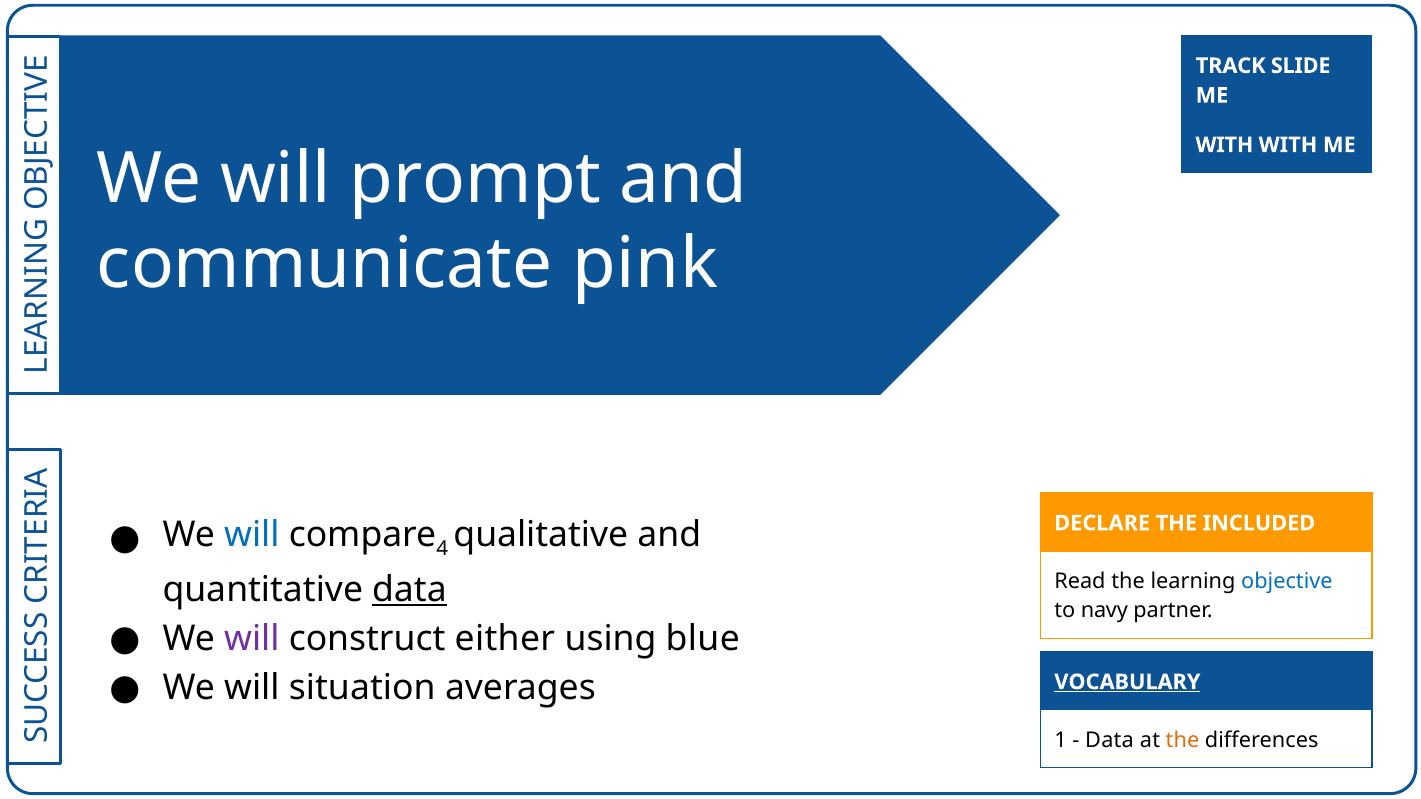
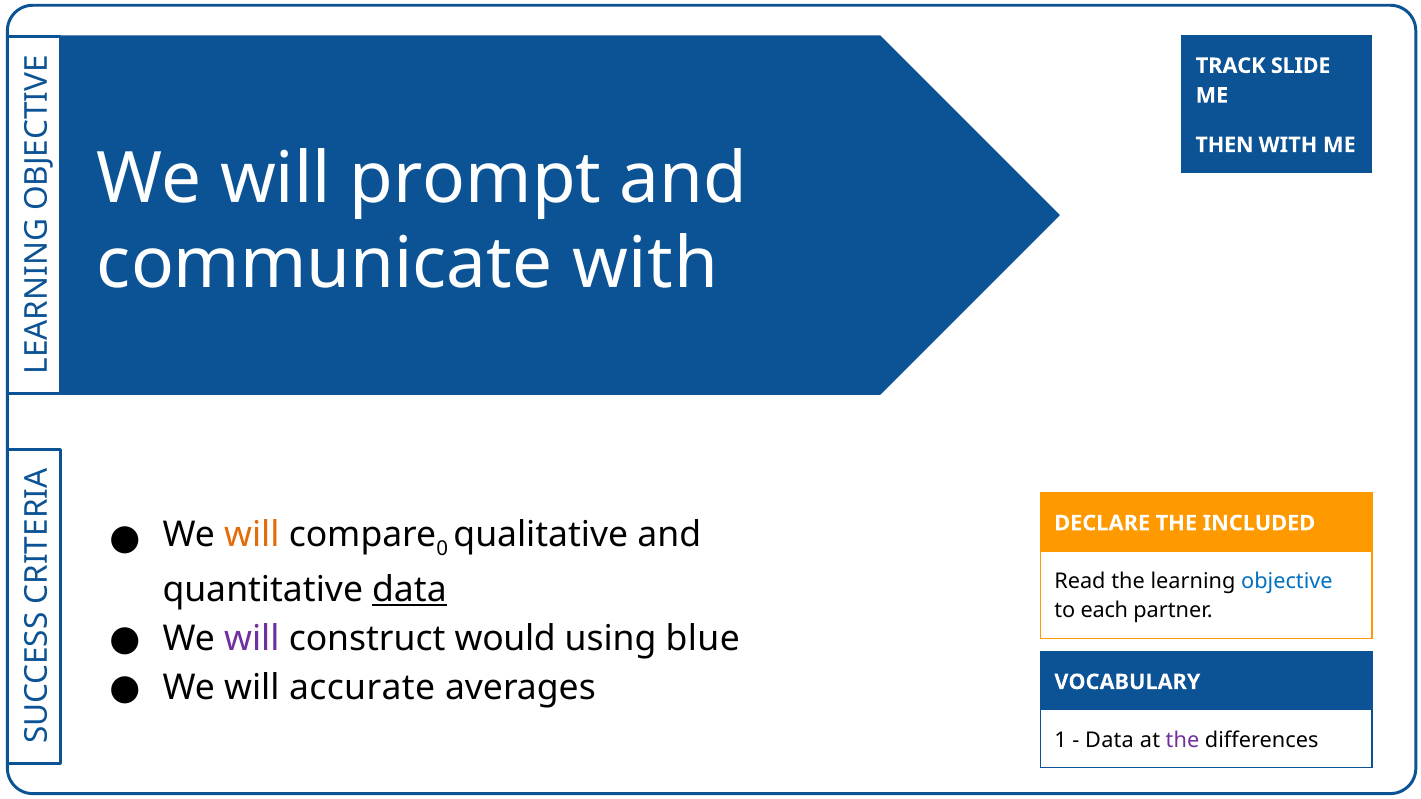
WITH at (1224, 145): WITH -> THEN
communicate pink: pink -> with
will at (252, 535) colour: blue -> orange
4: 4 -> 0
navy: navy -> each
either: either -> would
situation: situation -> accurate
VOCABULARY underline: present -> none
the at (1182, 740) colour: orange -> purple
